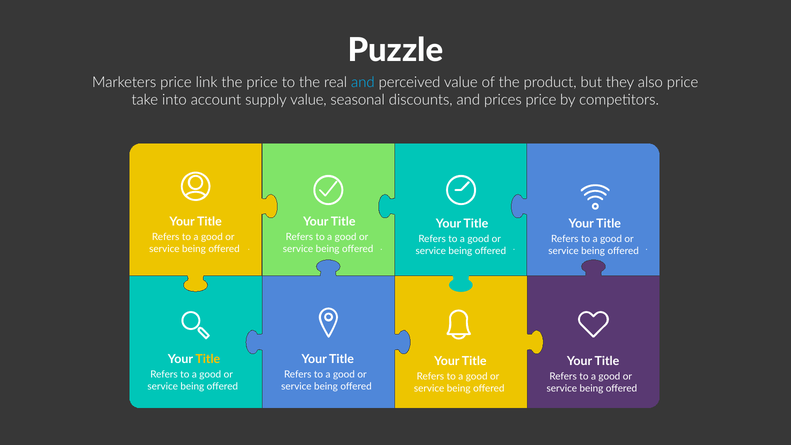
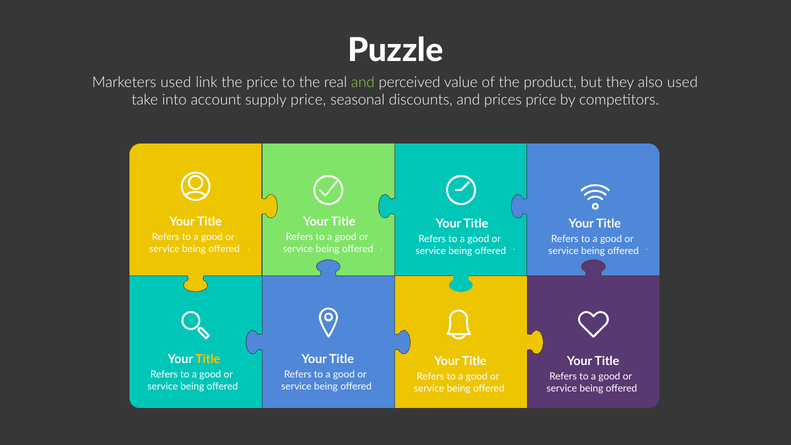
Marketers price: price -> used
and at (363, 82) colour: light blue -> light green
also price: price -> used
supply value: value -> price
